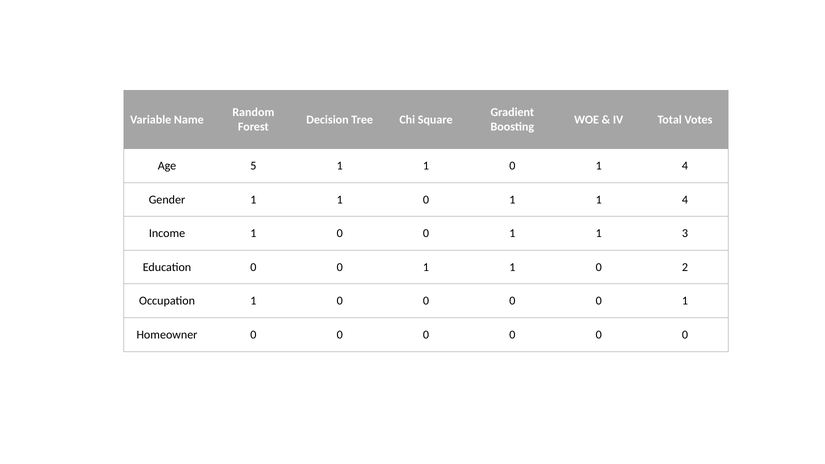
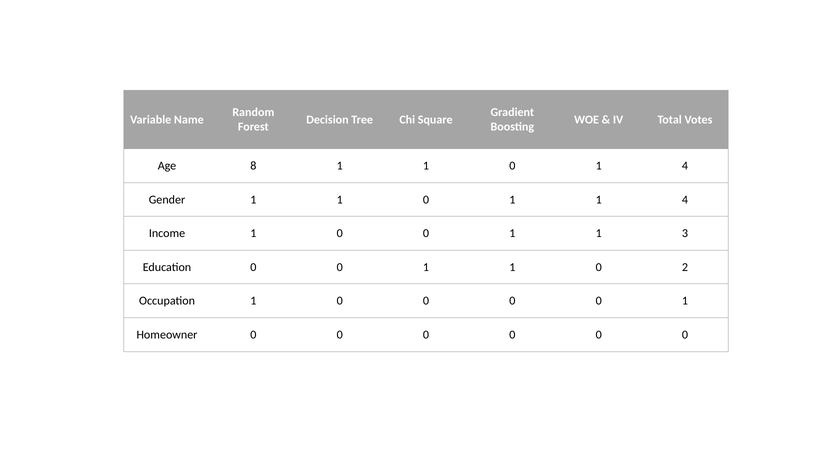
5: 5 -> 8
